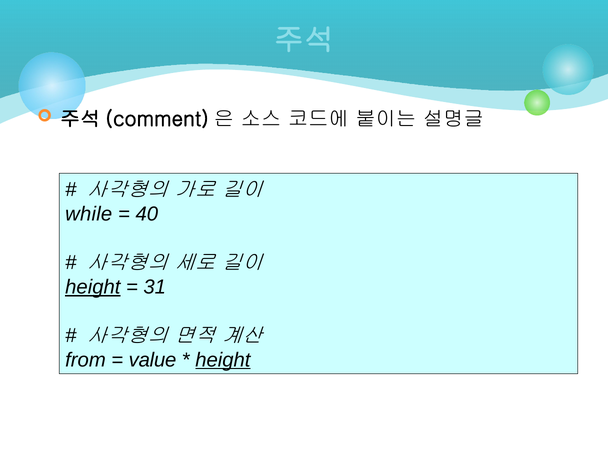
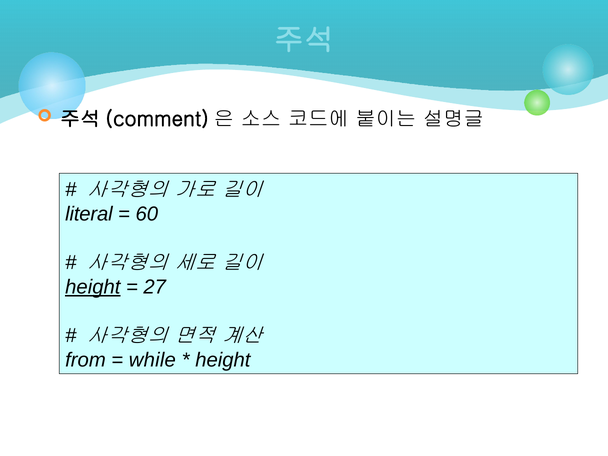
while: while -> literal
40: 40 -> 60
31: 31 -> 27
value: value -> while
height at (223, 360) underline: present -> none
